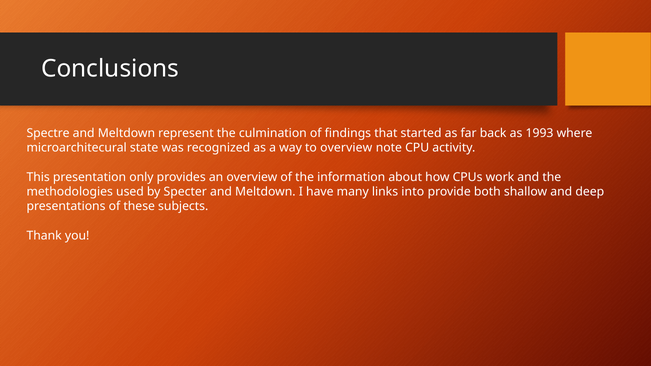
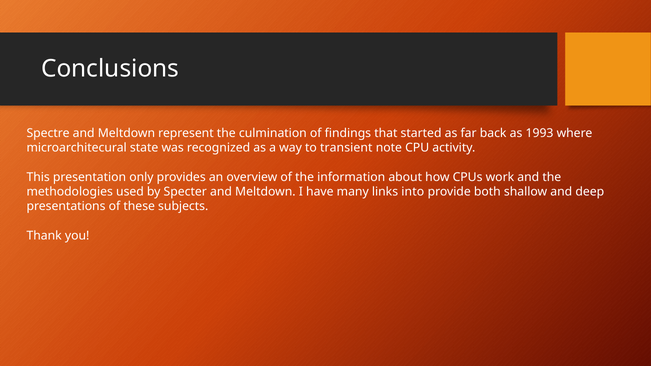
to overview: overview -> transient
